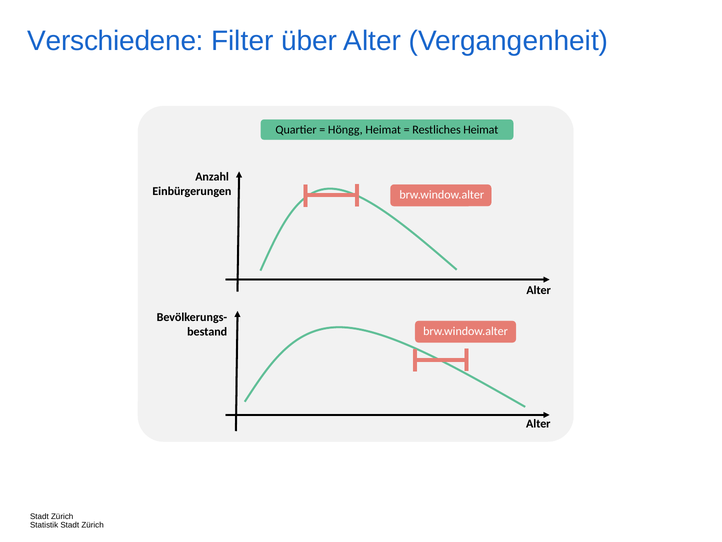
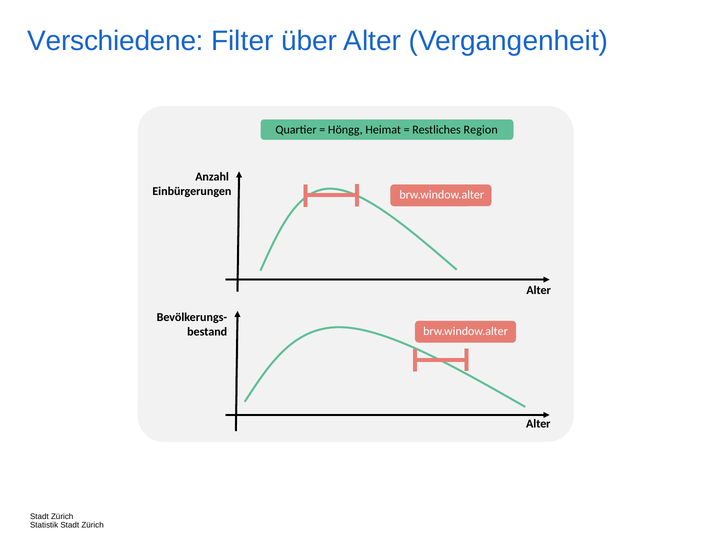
Restliches Heimat: Heimat -> Region
